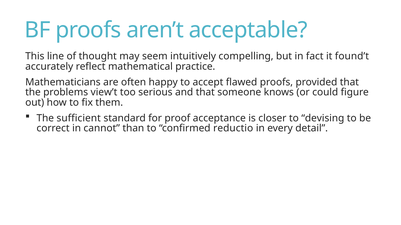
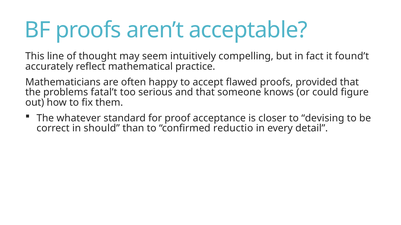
view’t: view’t -> fatal’t
sufficient: sufficient -> whatever
cannot: cannot -> should
